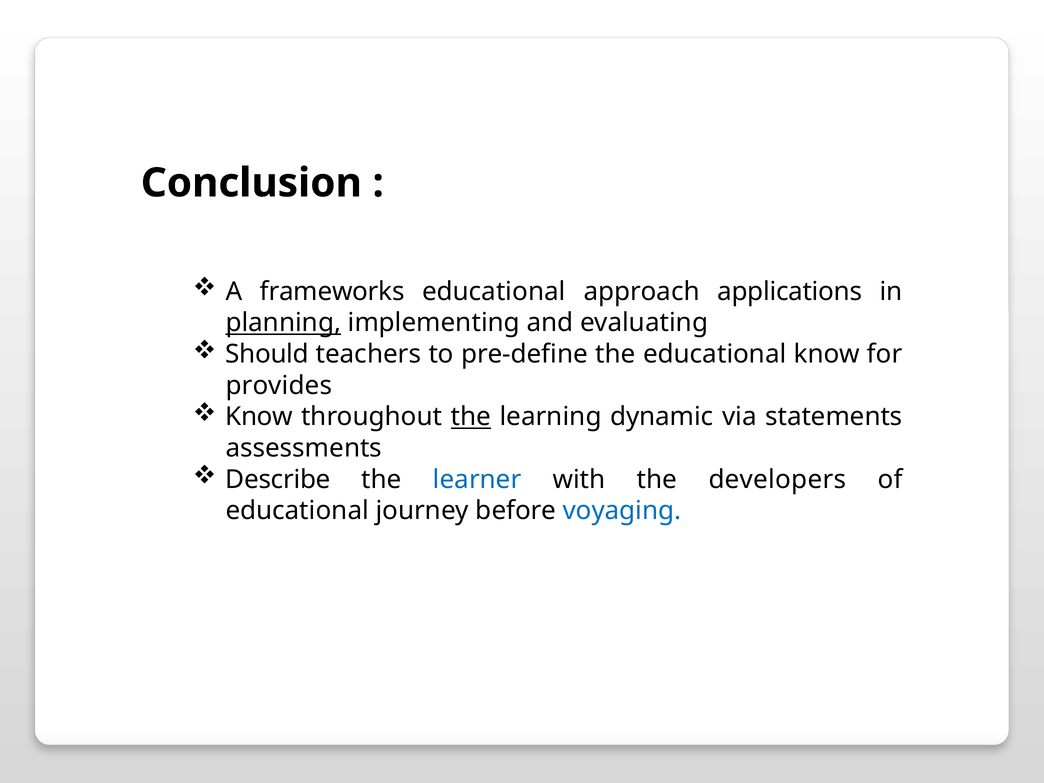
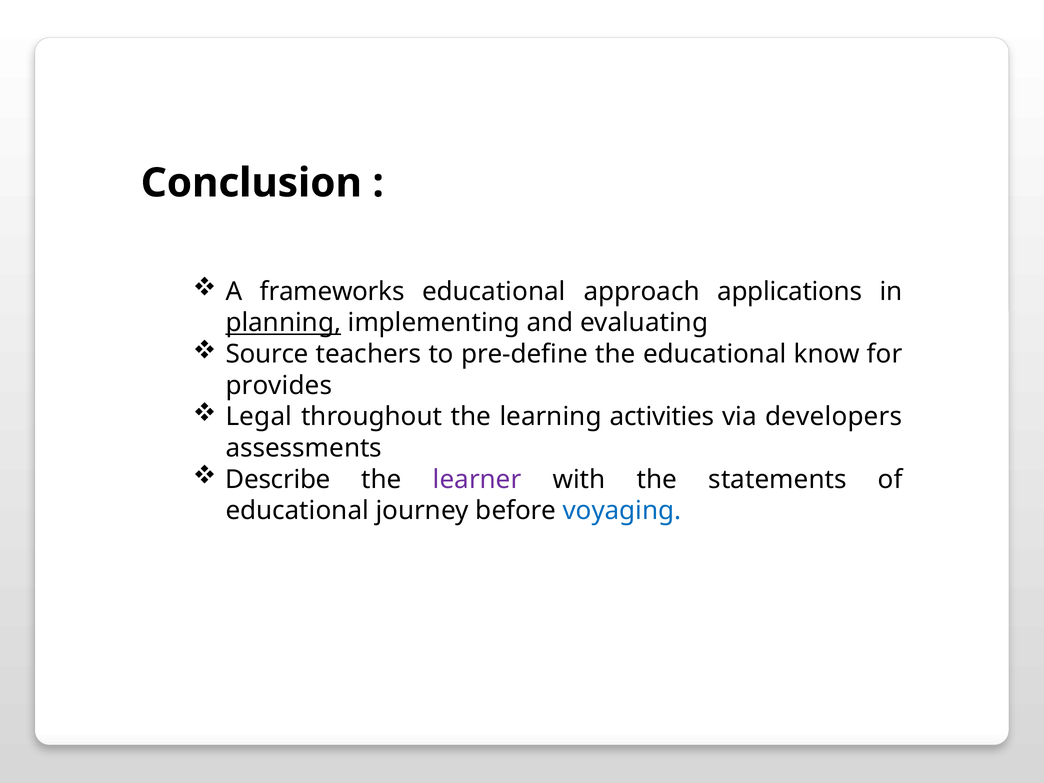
Should: Should -> Source
Know at (259, 417): Know -> Legal
the at (471, 417) underline: present -> none
dynamic: dynamic -> activities
statements: statements -> developers
learner colour: blue -> purple
developers: developers -> statements
